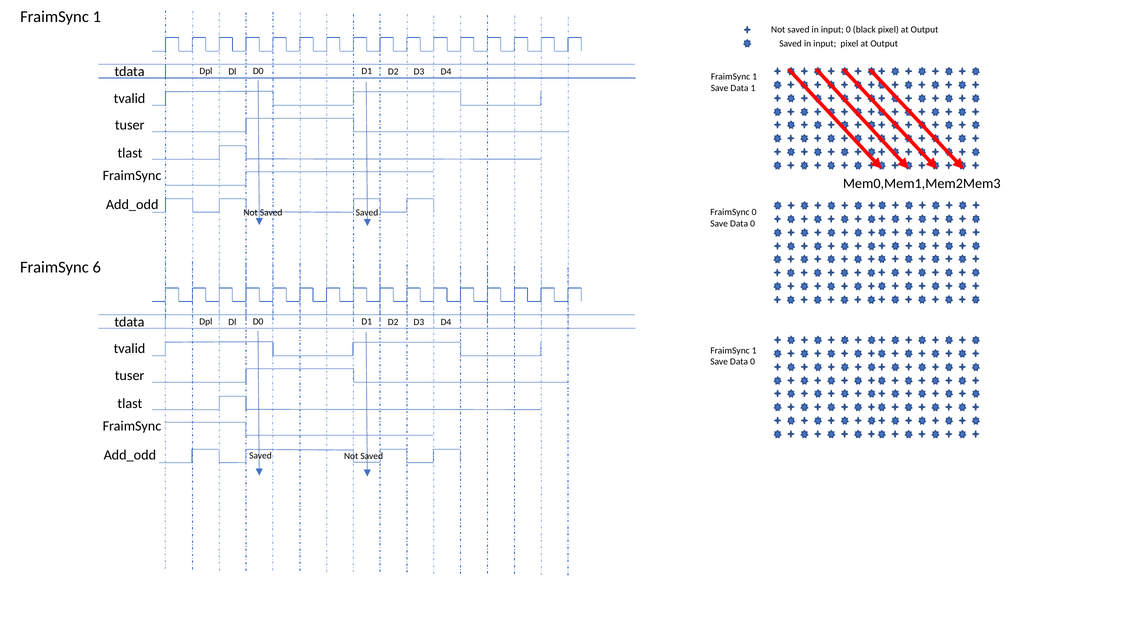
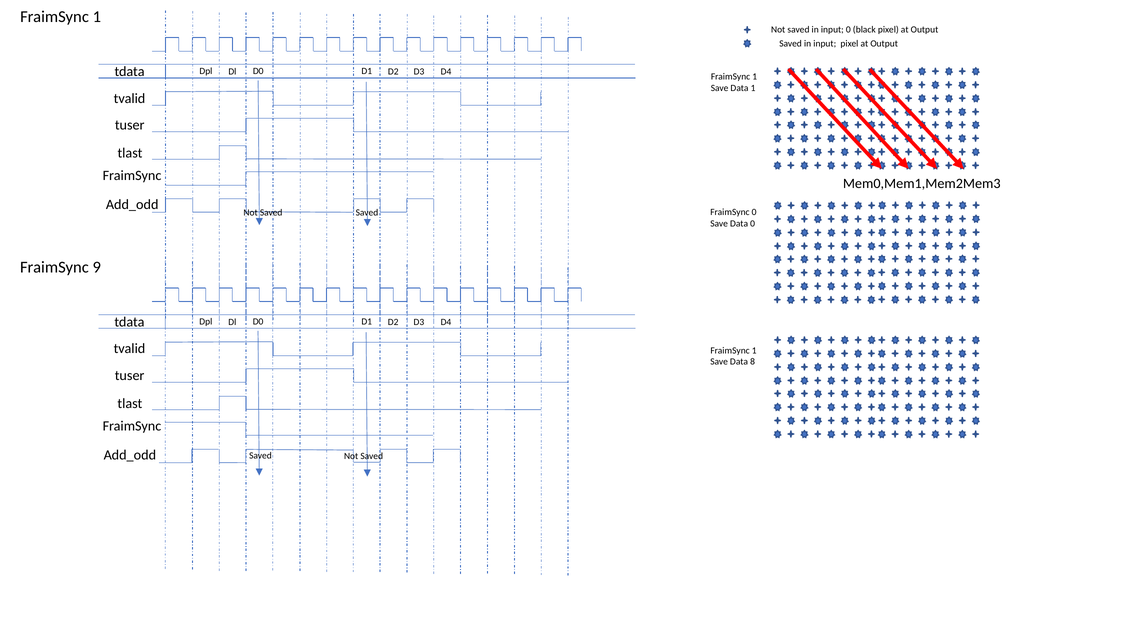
6: 6 -> 9
0 at (753, 362): 0 -> 8
